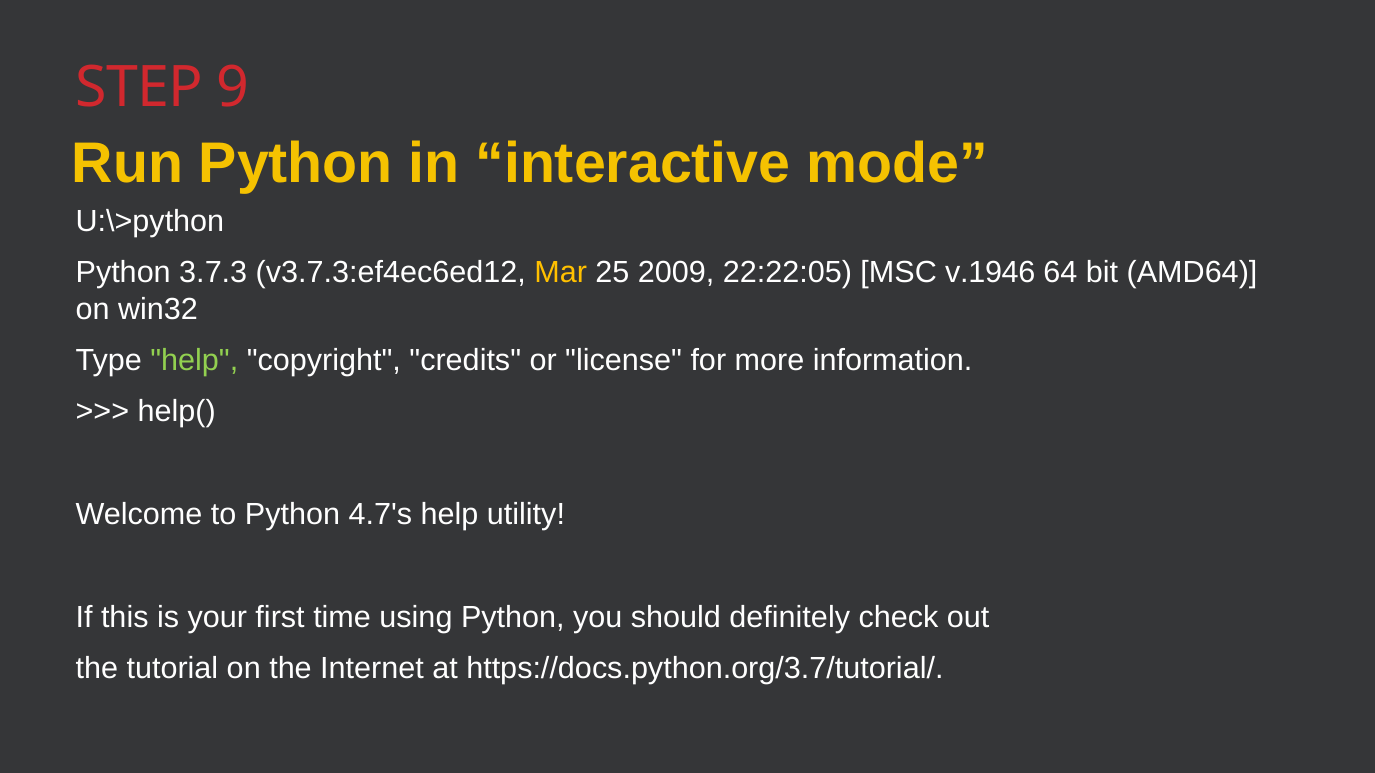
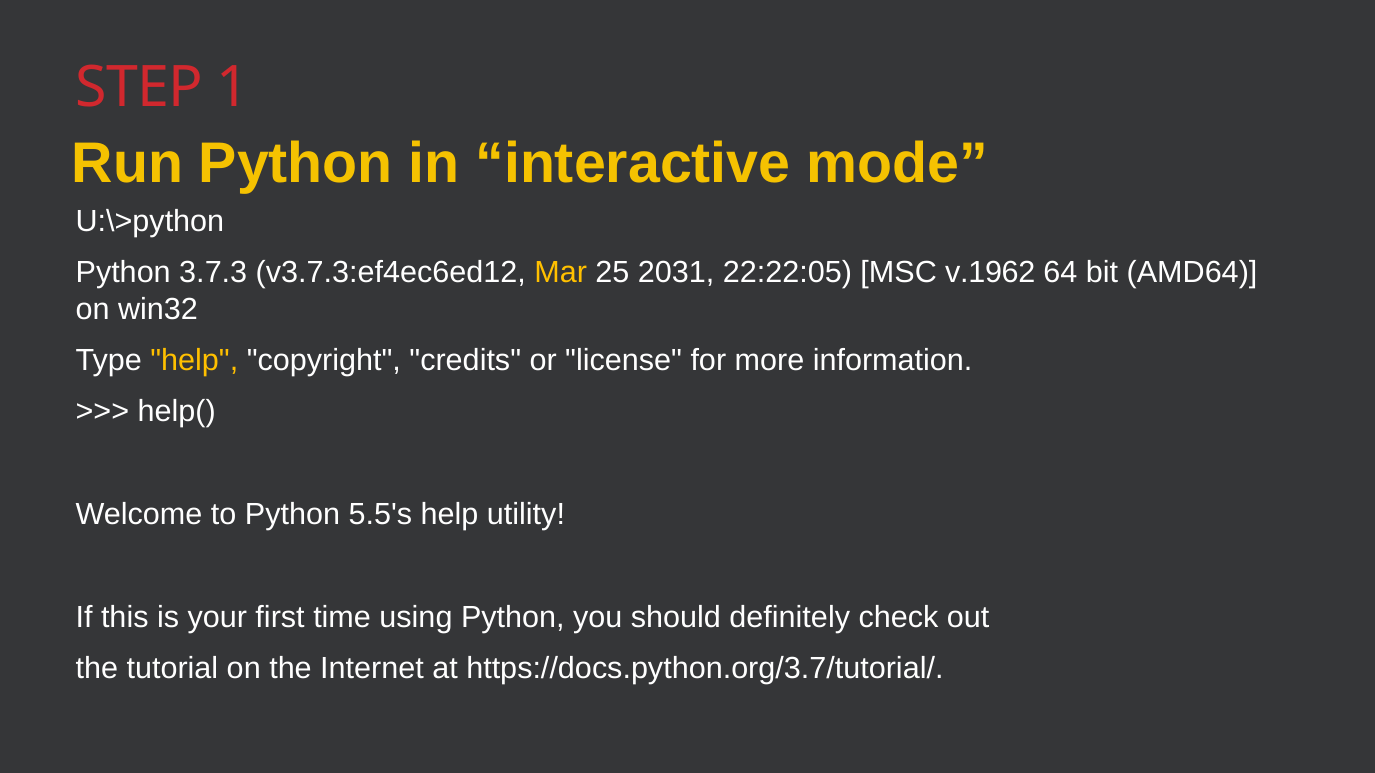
9: 9 -> 1
2009: 2009 -> 2031
v.1946: v.1946 -> v.1962
help at (194, 361) colour: light green -> yellow
4.7's: 4.7's -> 5.5's
